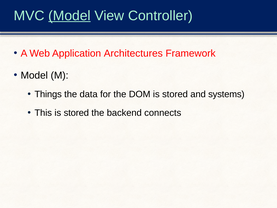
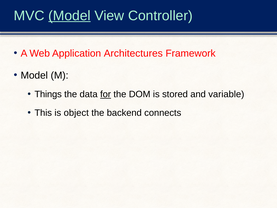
for underline: none -> present
systems: systems -> variable
This is stored: stored -> object
